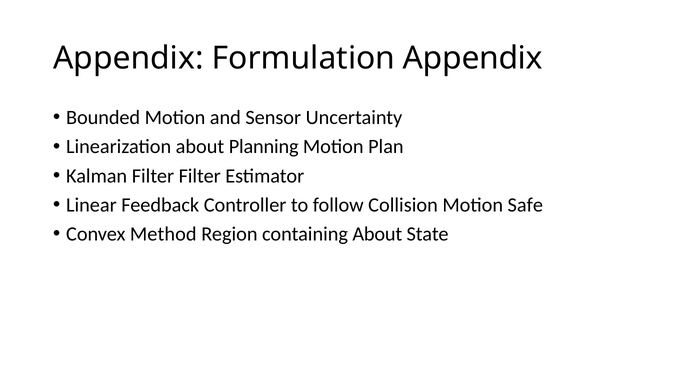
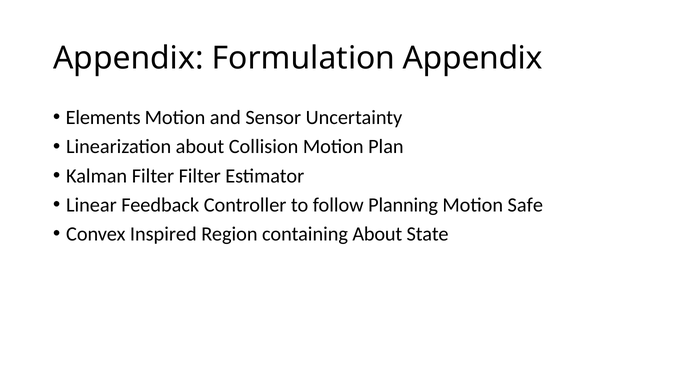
Bounded: Bounded -> Elements
Planning: Planning -> Collision
Collision: Collision -> Planning
Method: Method -> Inspired
